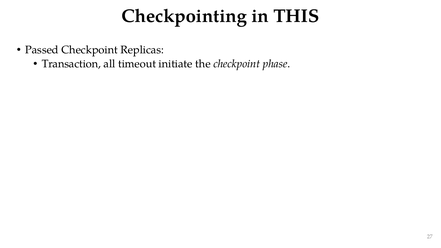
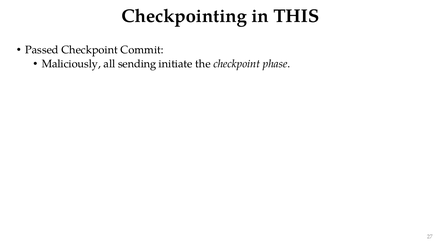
Replicas: Replicas -> Commit
Transaction: Transaction -> Maliciously
timeout: timeout -> sending
